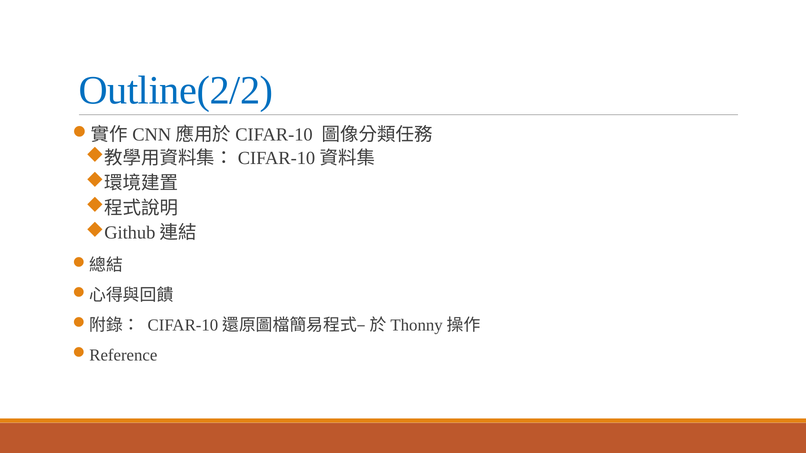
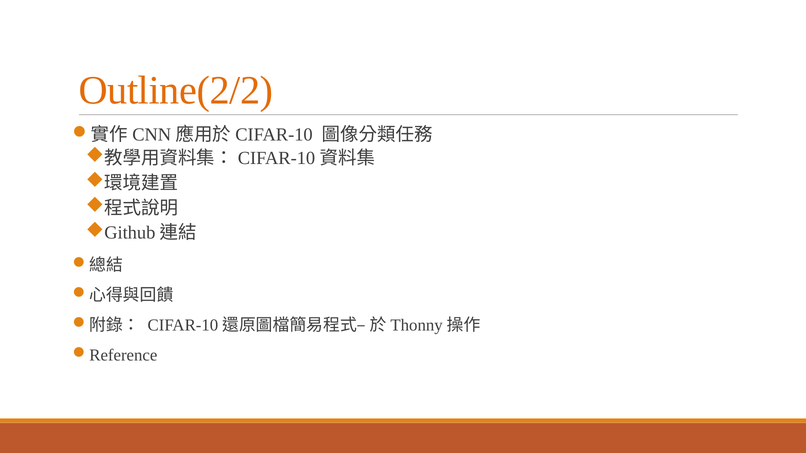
Outline(2/2 colour: blue -> orange
